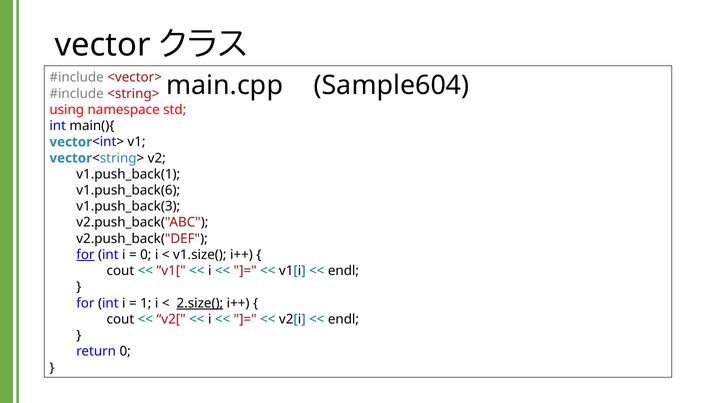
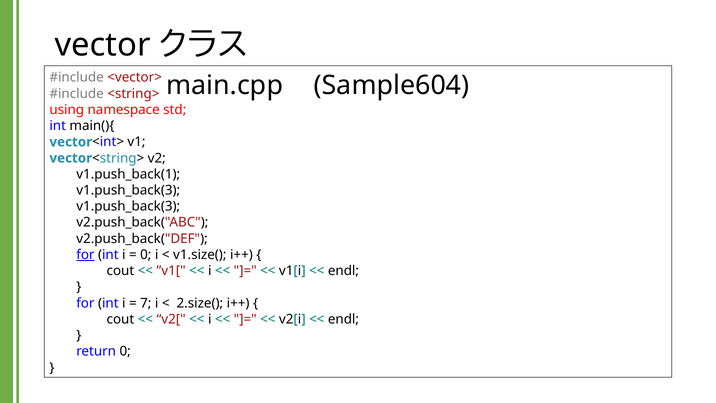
v1.push_back(6 at (128, 190): v1.push_back(6 -> v1.push_back(3
1: 1 -> 7
2.size( underline: present -> none
